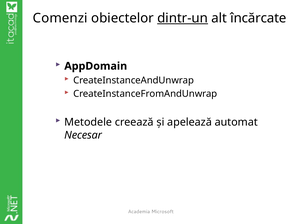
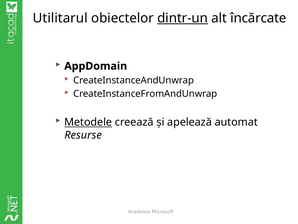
Comenzi: Comenzi -> Utilitarul
Metodele underline: none -> present
Necesar: Necesar -> Resurse
